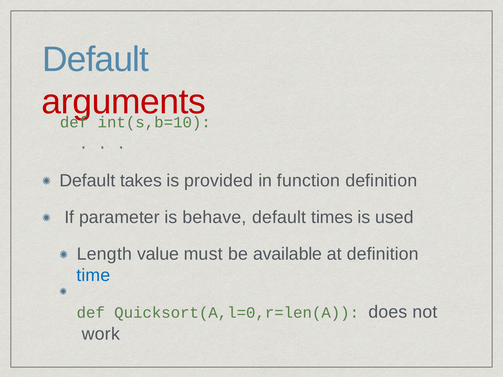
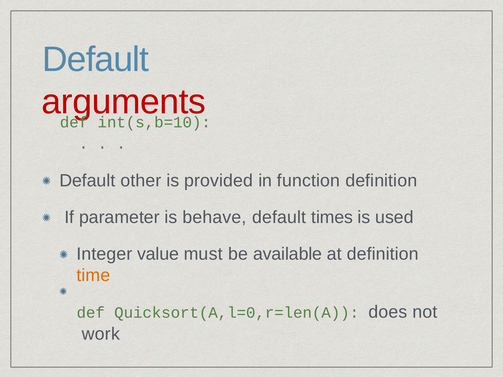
takes: takes -> other
Length: Length -> Integer
time colour: blue -> orange
